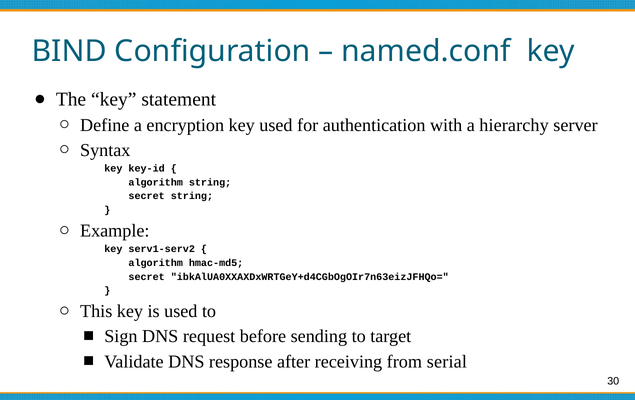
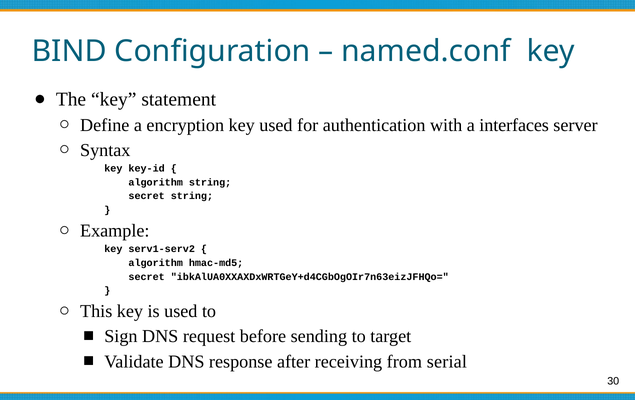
hierarchy: hierarchy -> interfaces
